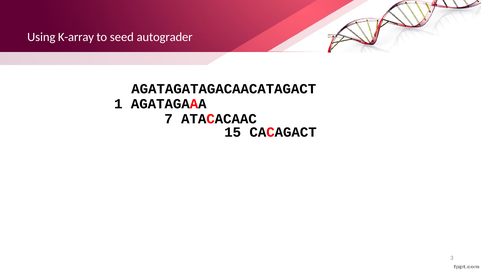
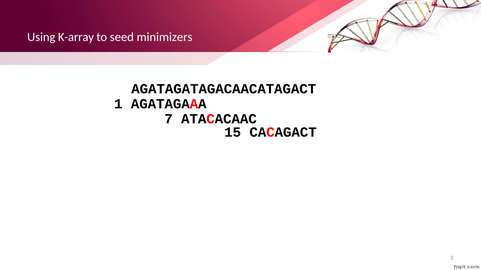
autograder: autograder -> minimizers
